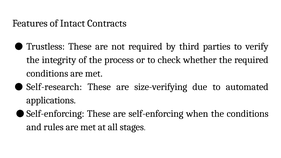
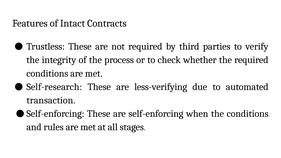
size-verifying: size-verifying -> less-verifying
applications: applications -> transaction
